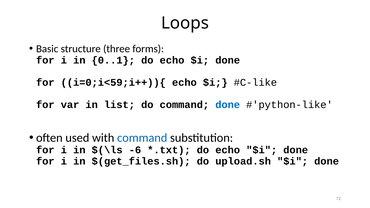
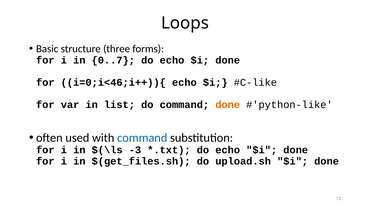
0..1: 0..1 -> 0..7
i=0;i<59;i++)){: i=0;i<59;i++)){ -> i=0;i<46;i++)){
done at (228, 105) colour: blue -> orange
-6: -6 -> -3
